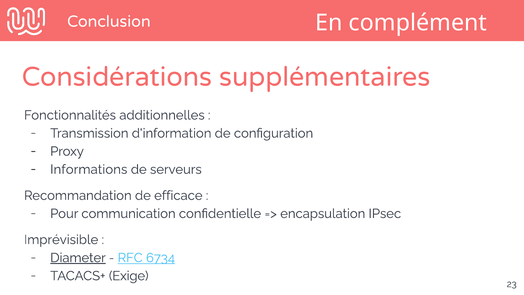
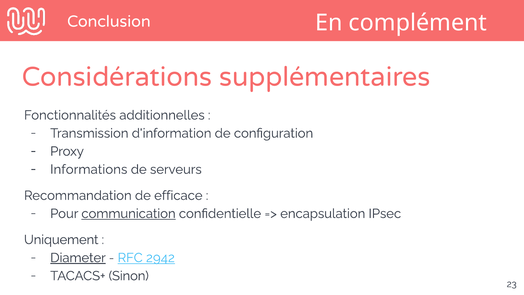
communication underline: none -> present
Imprévisible: Imprévisible -> Uniquement
6734: 6734 -> 2942
Exige: Exige -> Sinon
